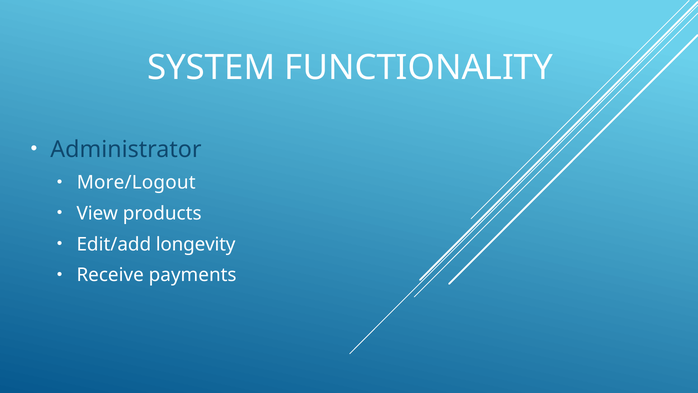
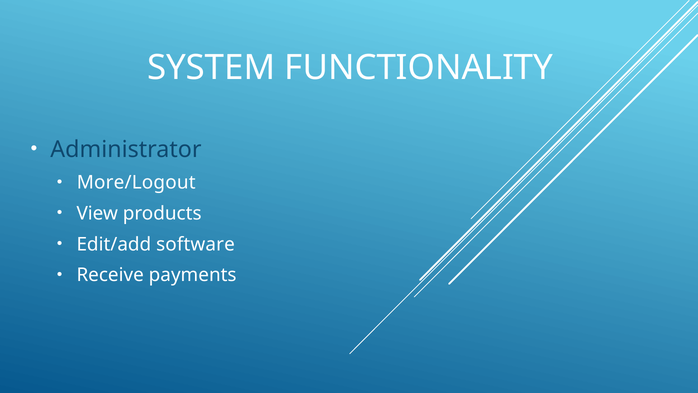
longevity: longevity -> software
